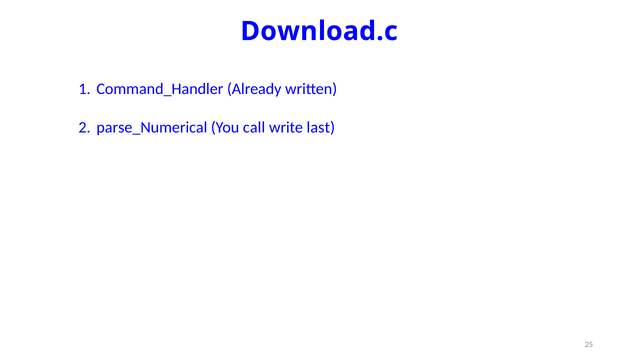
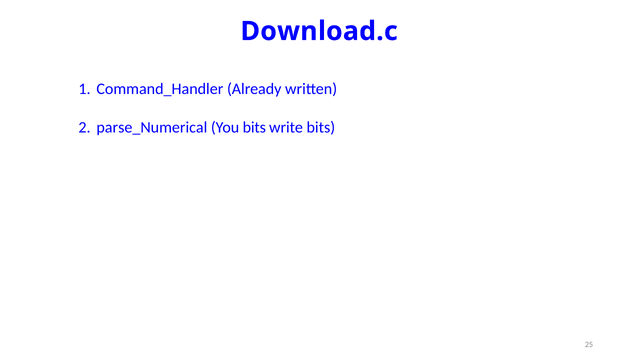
You call: call -> bits
write last: last -> bits
